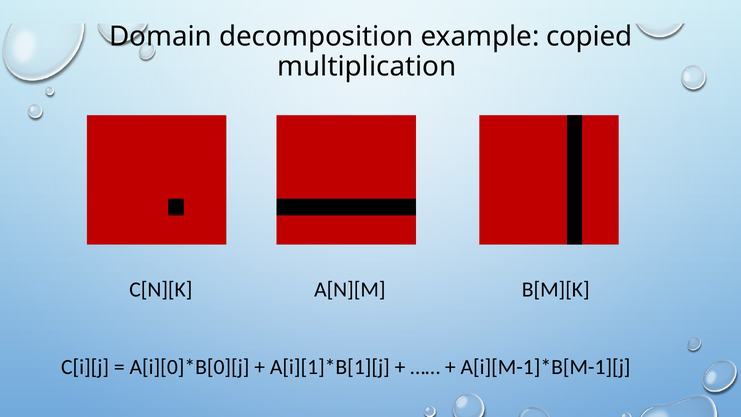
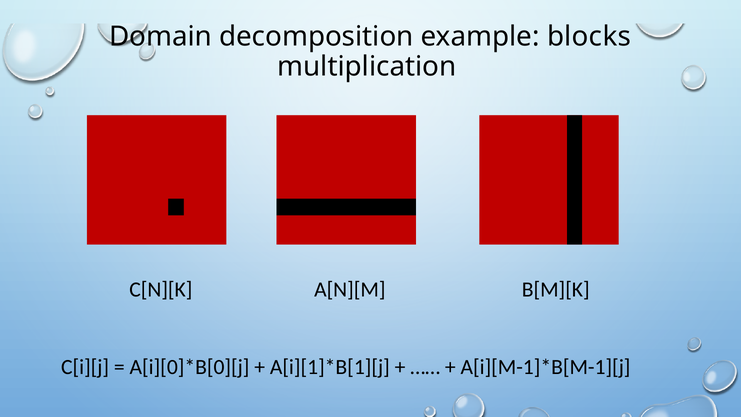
copied: copied -> blocks
